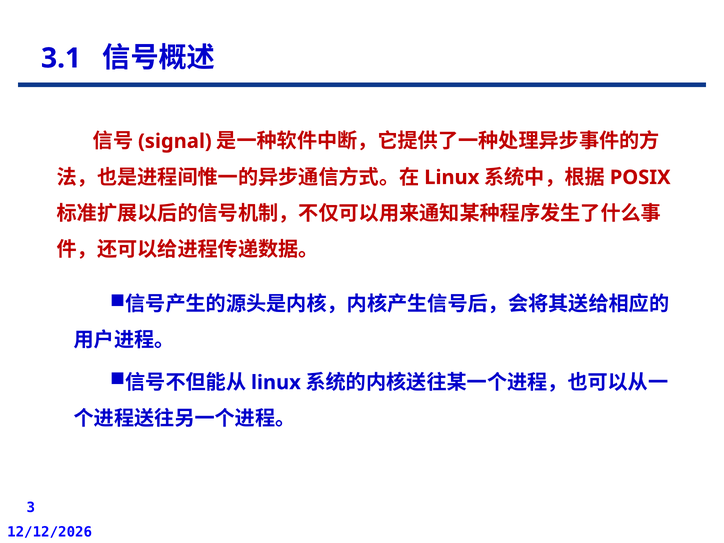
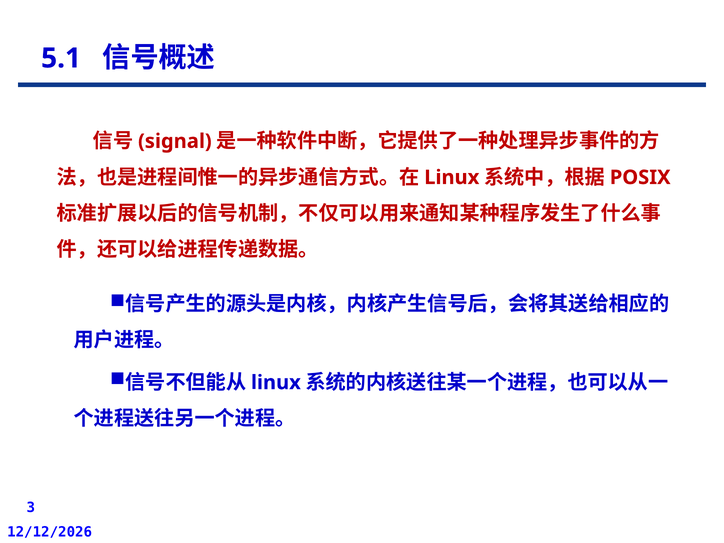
3.1: 3.1 -> 5.1
